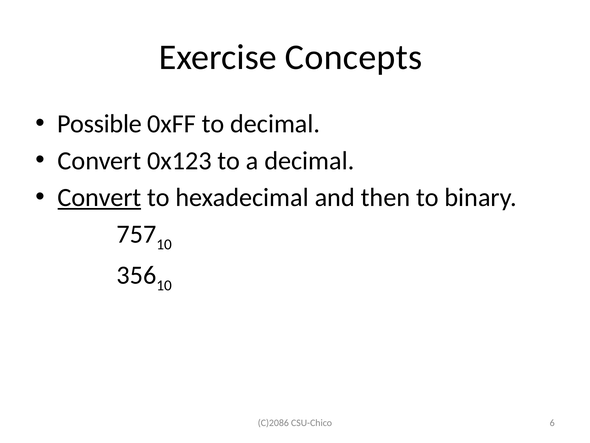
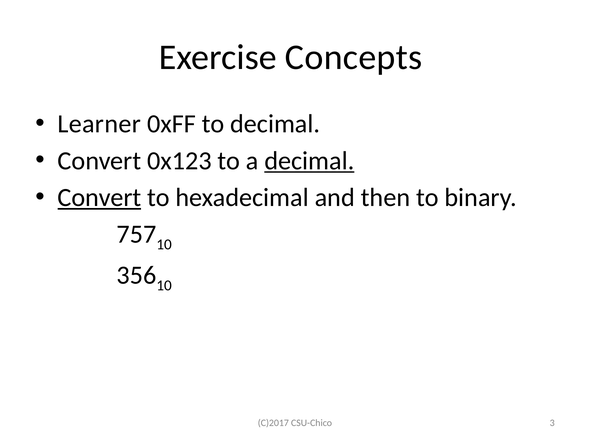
Possible: Possible -> Learner
decimal at (309, 160) underline: none -> present
C)2086: C)2086 -> C)2017
6: 6 -> 3
